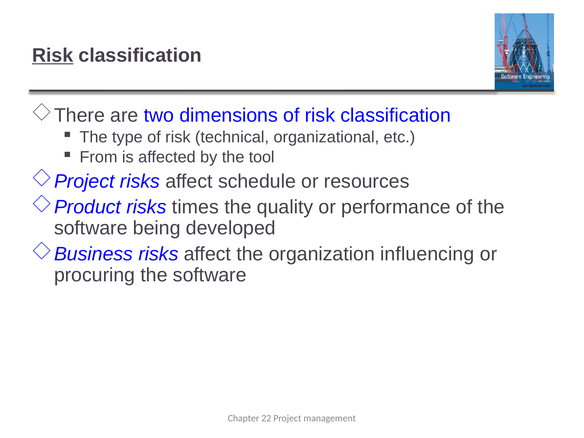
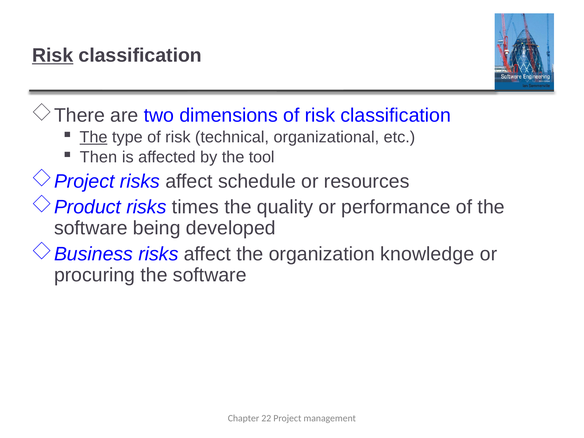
The at (94, 137) underline: none -> present
From: From -> Then
influencing: influencing -> knowledge
